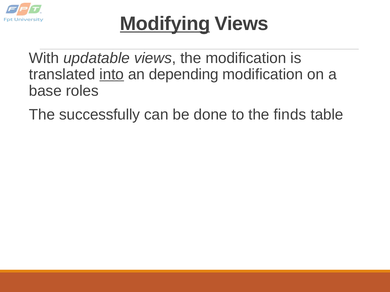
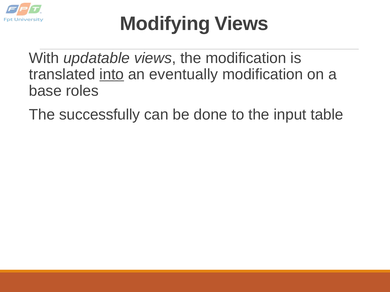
Modifying underline: present -> none
depending: depending -> eventually
finds: finds -> input
